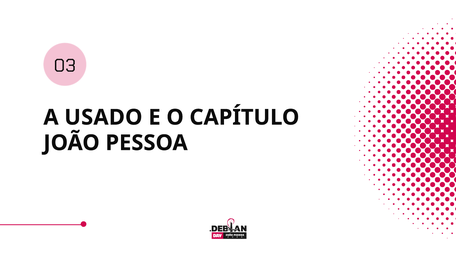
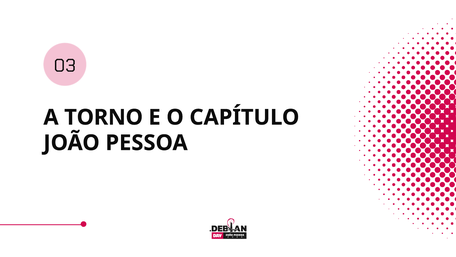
USADO: USADO -> TORNO
